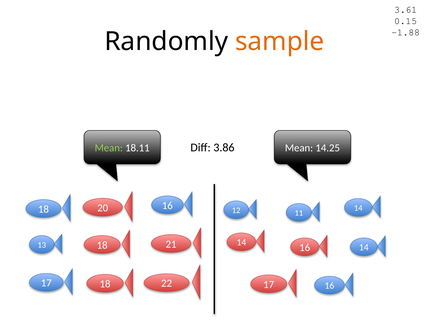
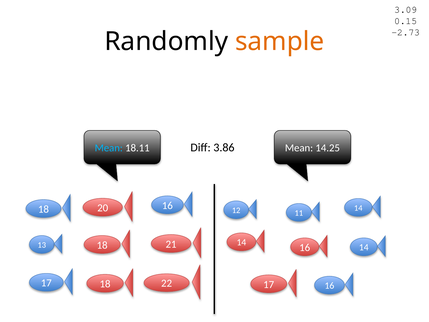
3.61: 3.61 -> 3.09
-1.88: -1.88 -> -2.73
Mean at (109, 148) colour: light green -> light blue
